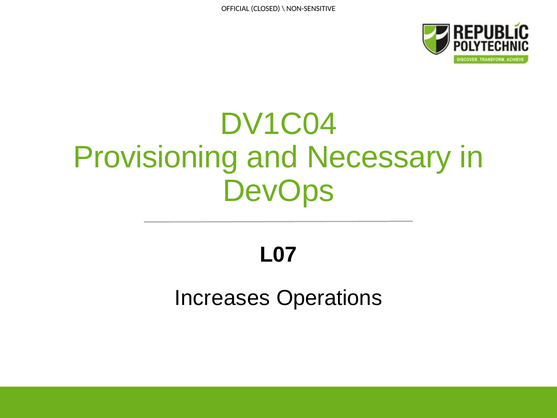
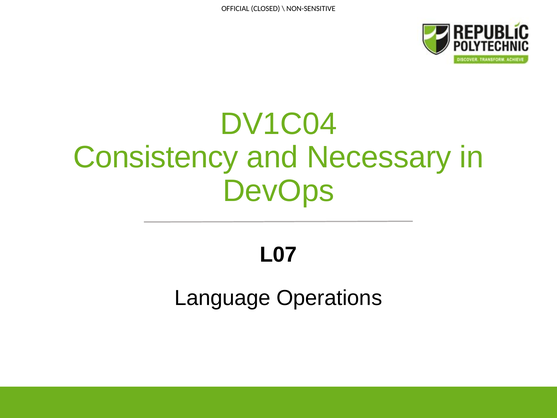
Provisioning: Provisioning -> Consistency
Increases: Increases -> Language
